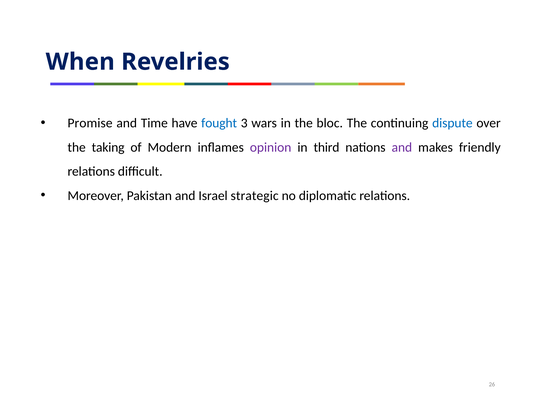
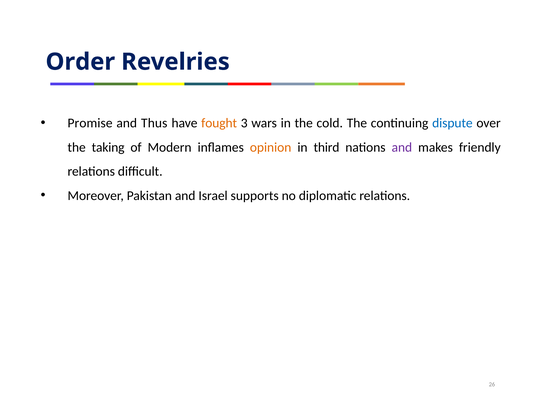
When: When -> Order
Time: Time -> Thus
fought colour: blue -> orange
bloc: bloc -> cold
opinion colour: purple -> orange
strategic: strategic -> supports
